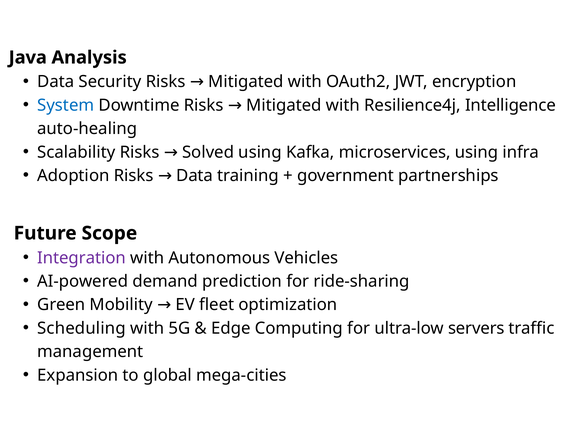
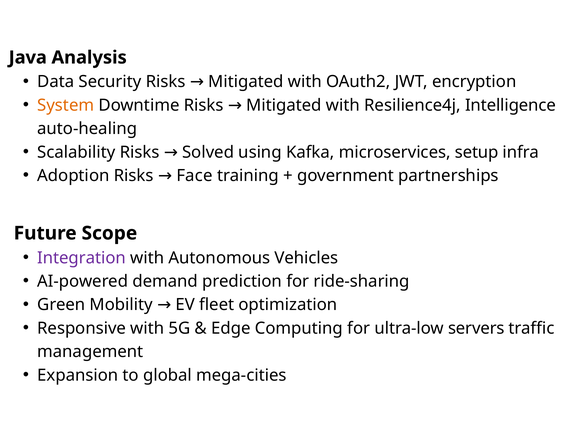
System colour: blue -> orange
microservices using: using -> setup
Risks Data: Data -> Face
Scheduling: Scheduling -> Responsive
